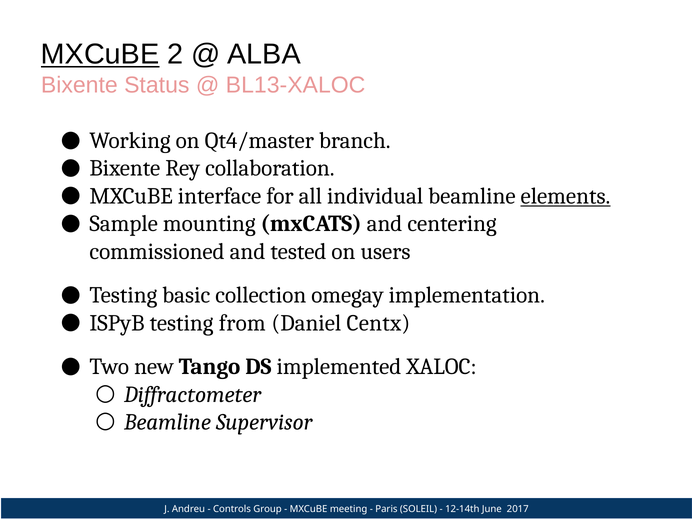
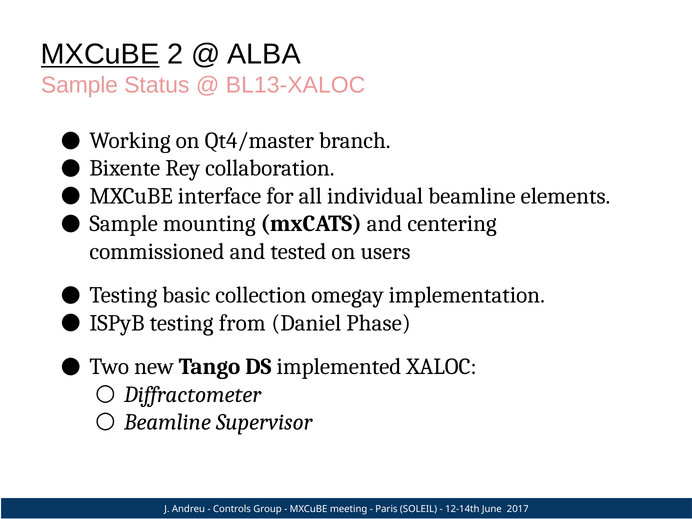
Bixente at (79, 85): Bixente -> Sample
elements underline: present -> none
Centx: Centx -> Phase
